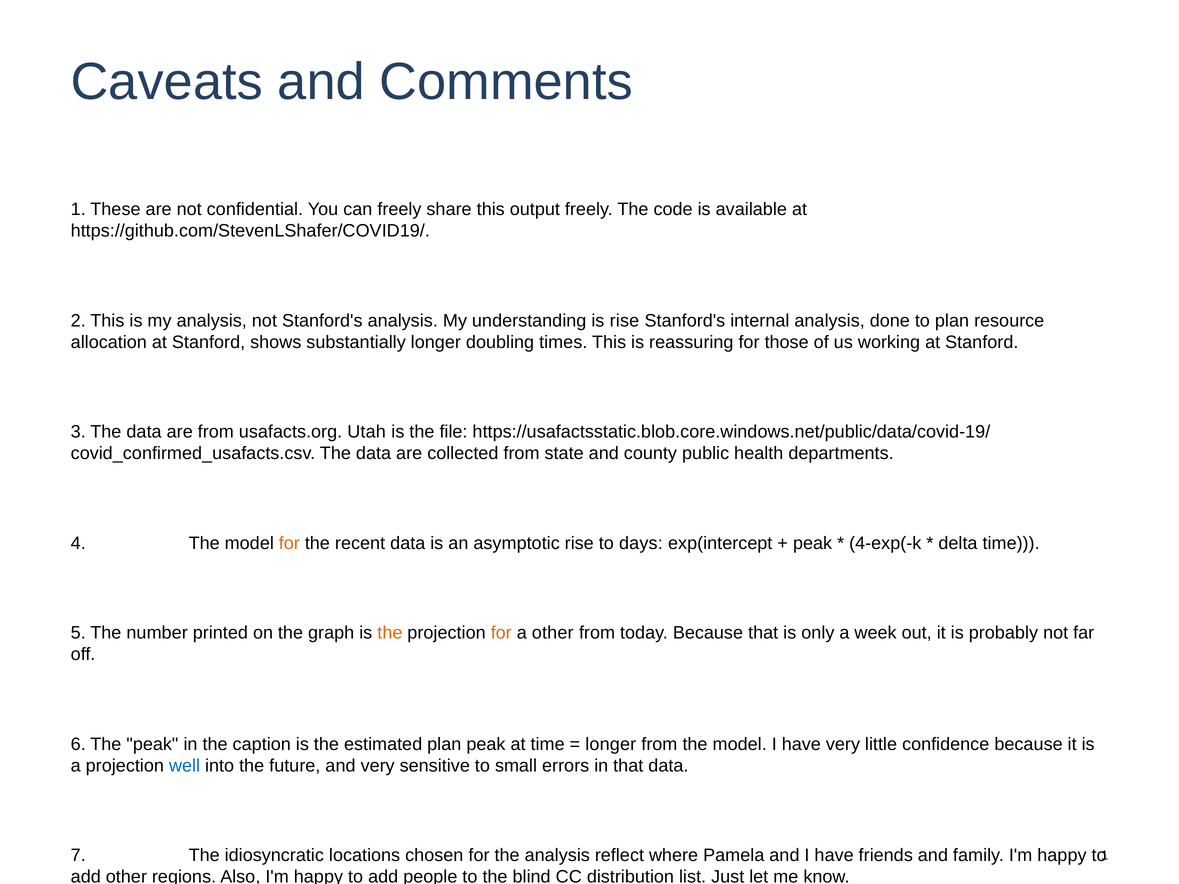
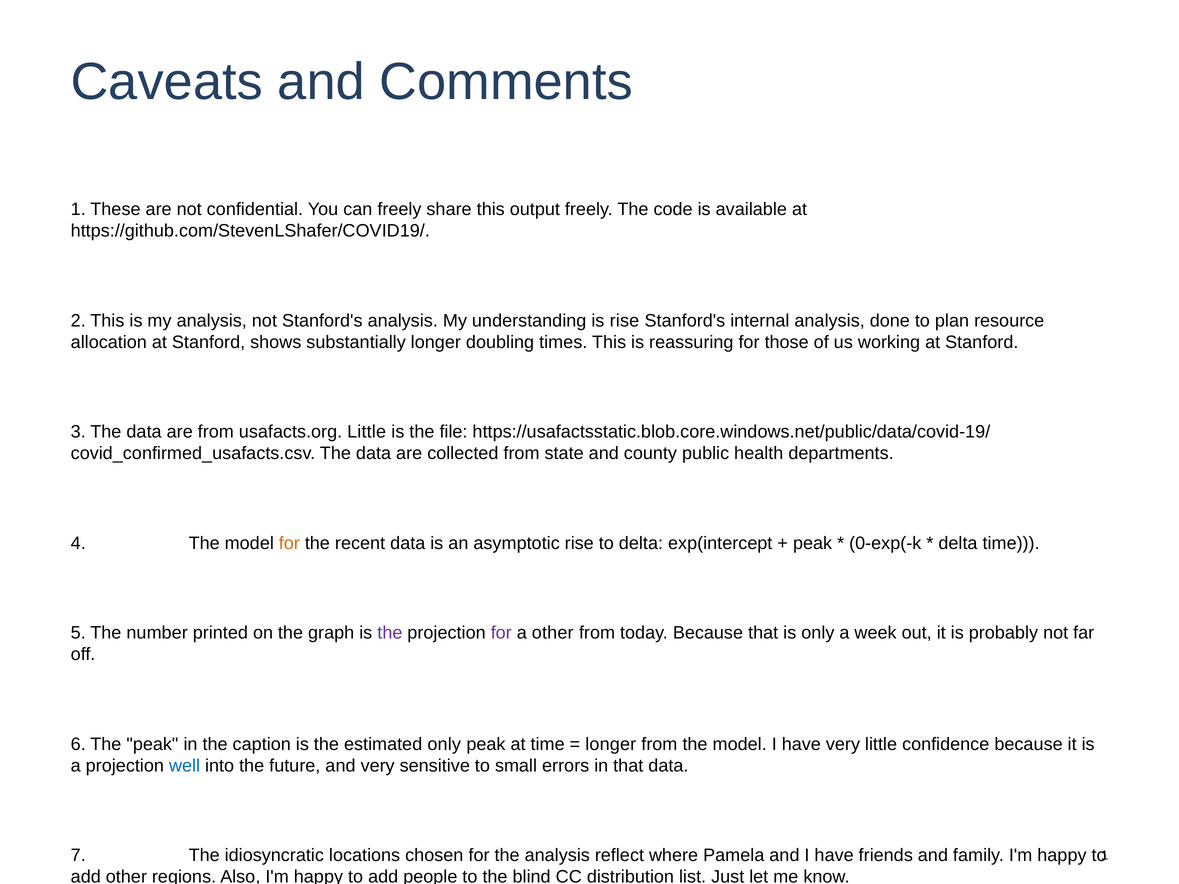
usafacts.org Utah: Utah -> Little
to days: days -> delta
4-exp(-k: 4-exp(-k -> 0-exp(-k
the at (390, 633) colour: orange -> purple
for at (501, 633) colour: orange -> purple
estimated plan: plan -> only
